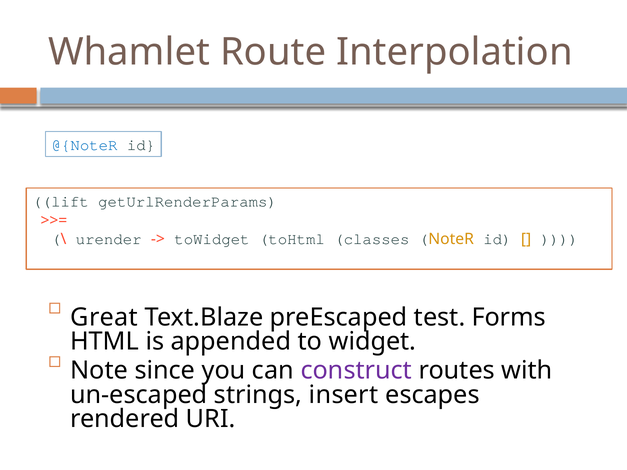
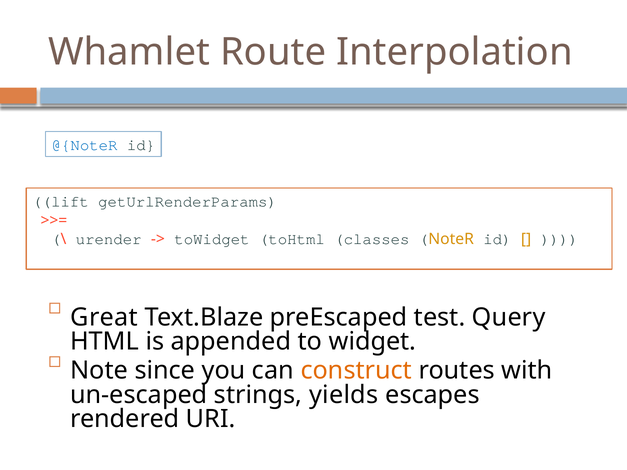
Forms: Forms -> Query
construct colour: purple -> orange
insert: insert -> yields
